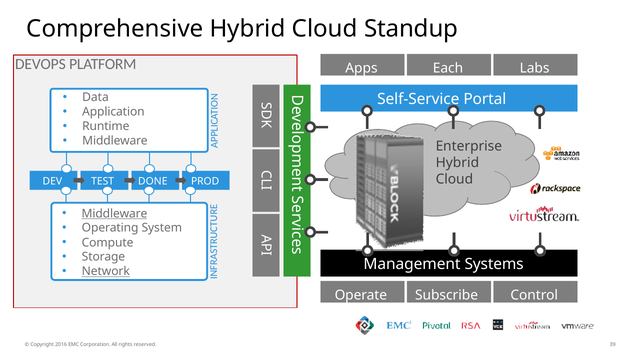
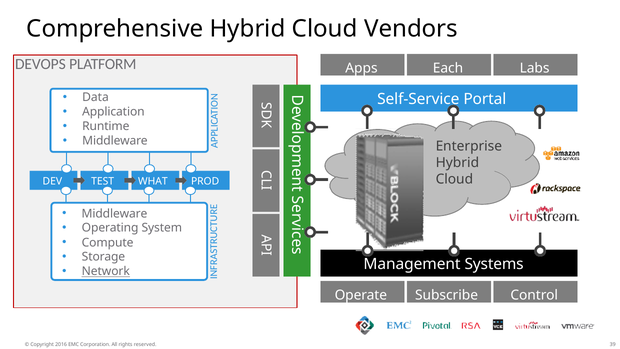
Standup: Standup -> Vendors
DONE: DONE -> WHAT
Middleware at (114, 214) underline: present -> none
